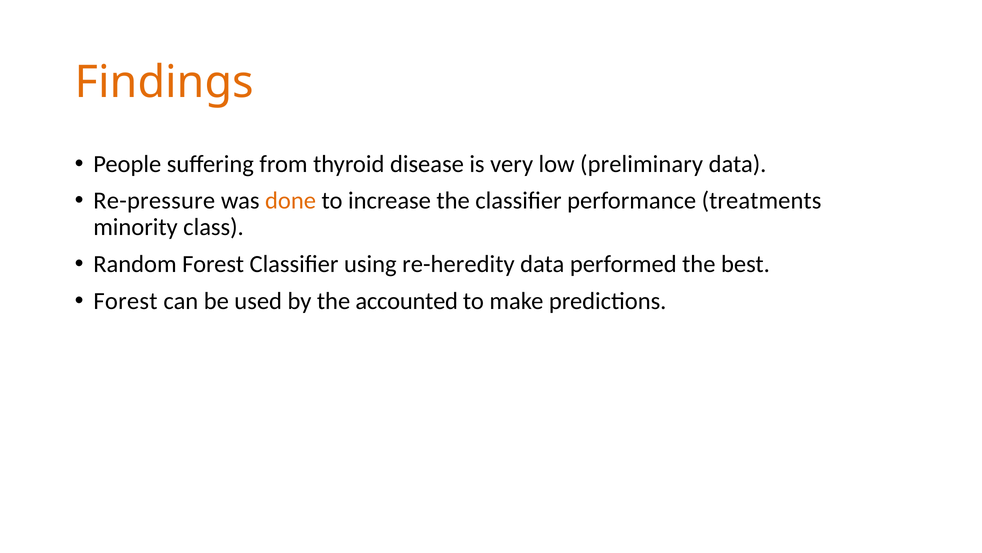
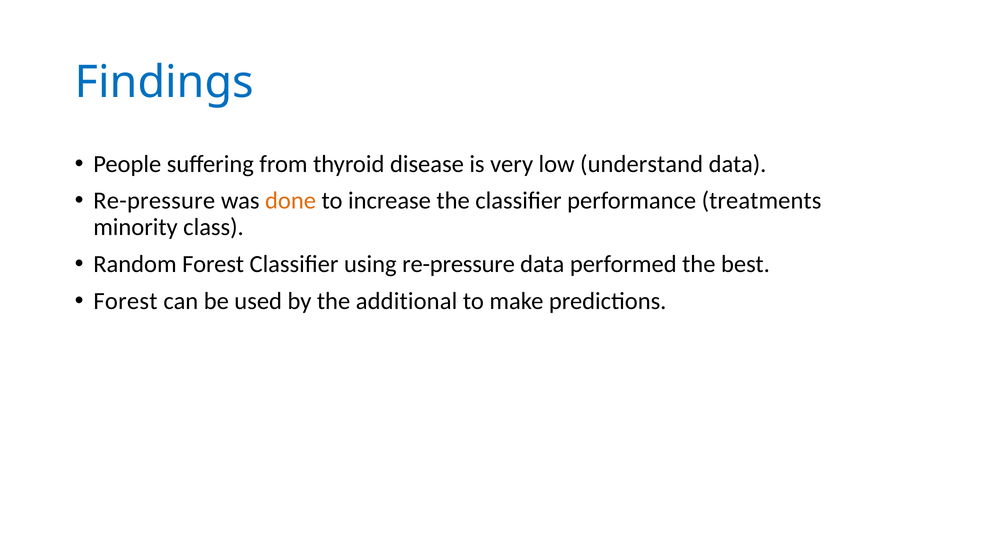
Findings colour: orange -> blue
preliminary: preliminary -> understand
using re-heredity: re-heredity -> re-pressure
accounted: accounted -> additional
